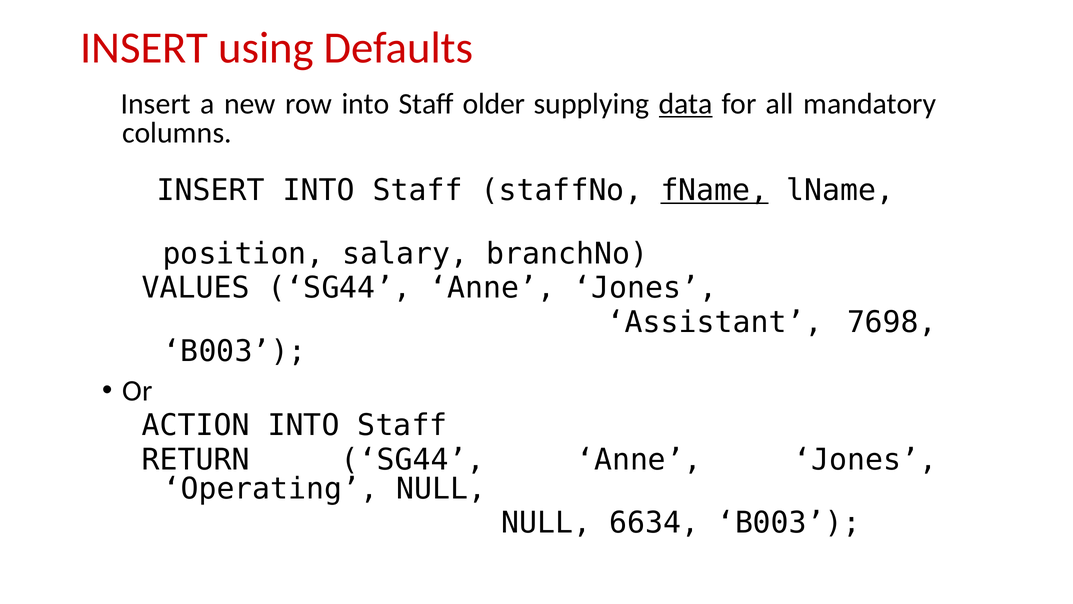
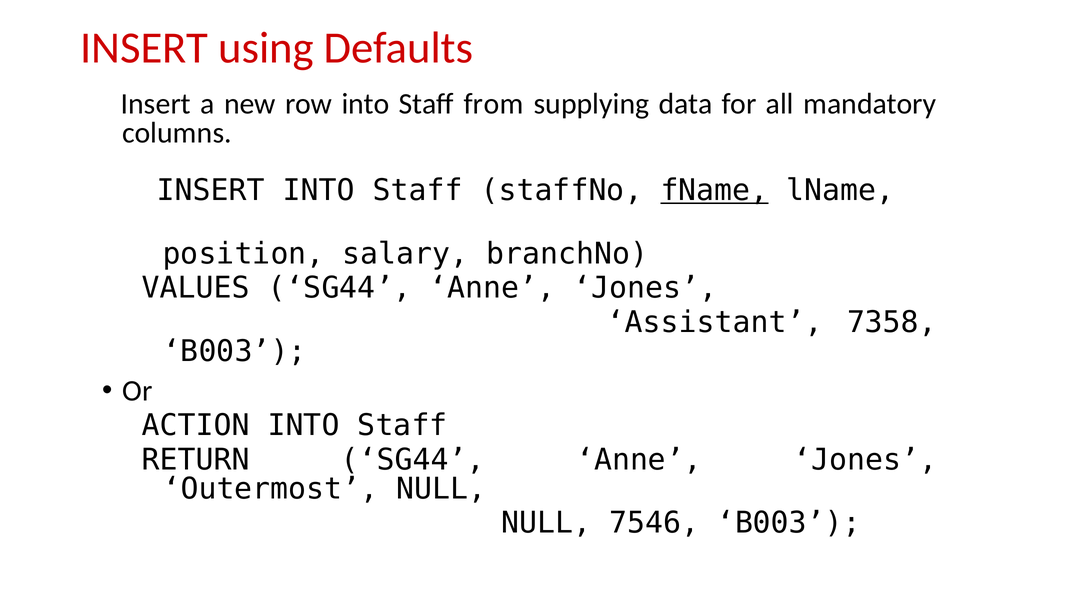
older: older -> from
data underline: present -> none
7698: 7698 -> 7358
Operating: Operating -> Outermost
6634: 6634 -> 7546
